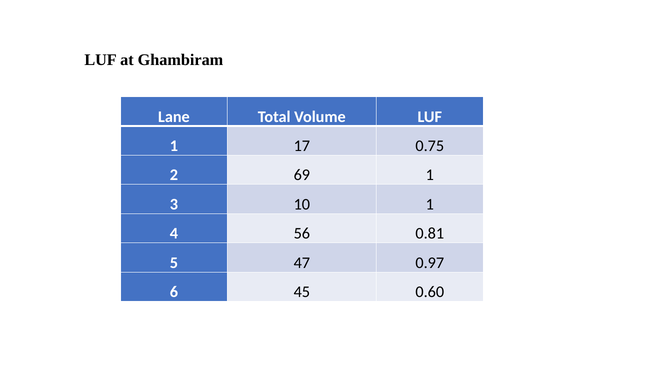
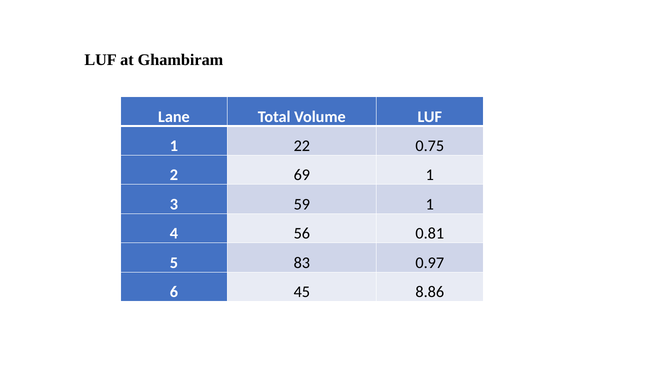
17: 17 -> 22
10: 10 -> 59
47: 47 -> 83
0.60: 0.60 -> 8.86
